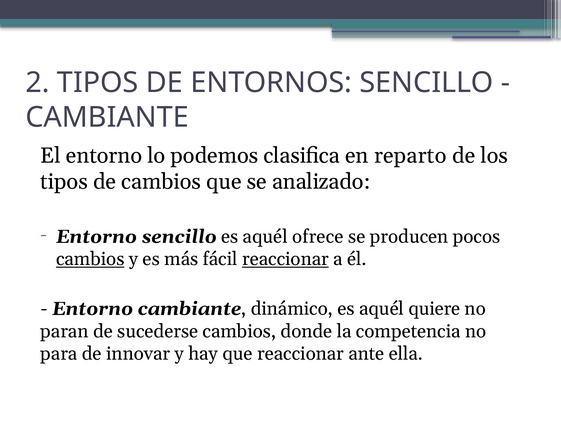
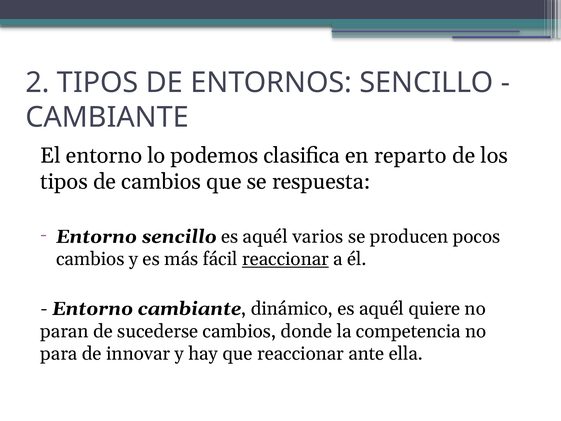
analizado: analizado -> respuesta
ofrece: ofrece -> varios
cambios at (90, 259) underline: present -> none
